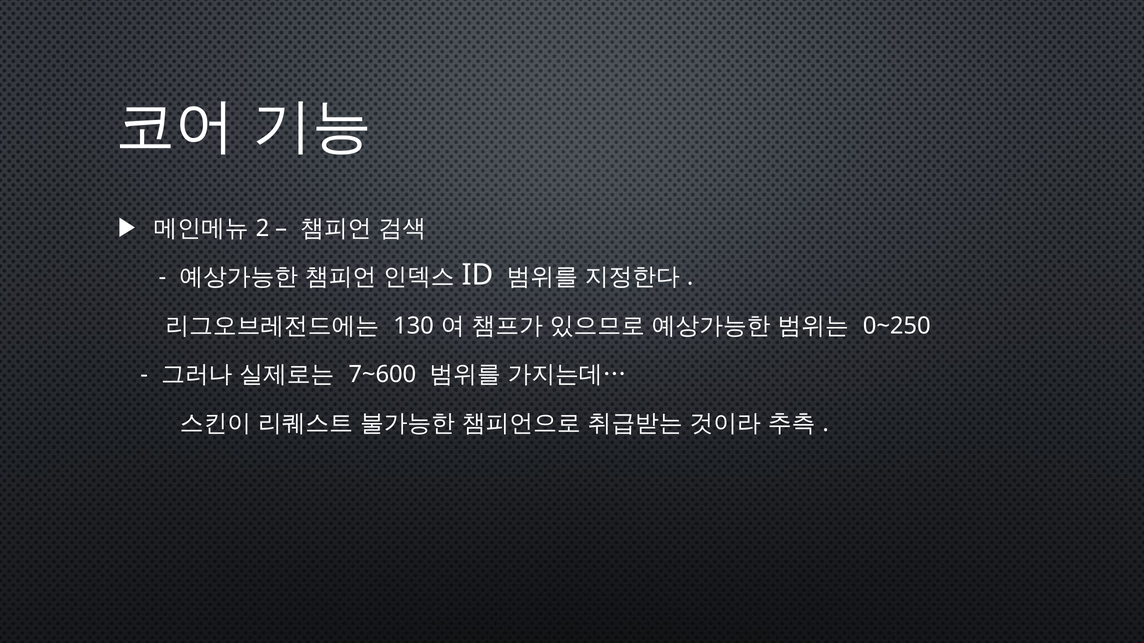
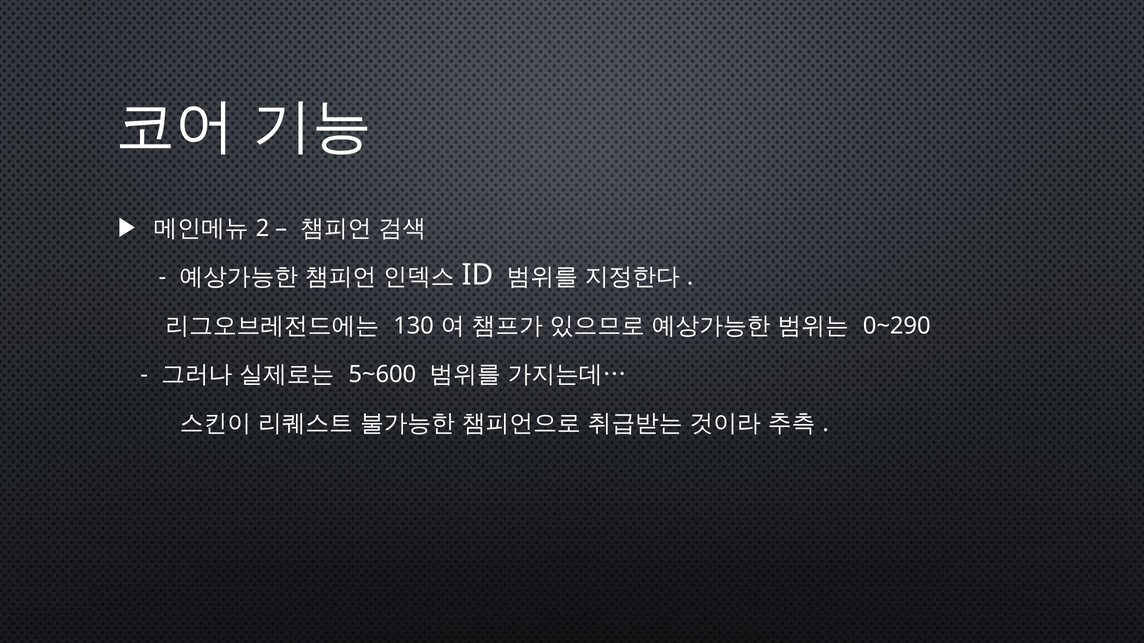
0~250: 0~250 -> 0~290
7~600: 7~600 -> 5~600
